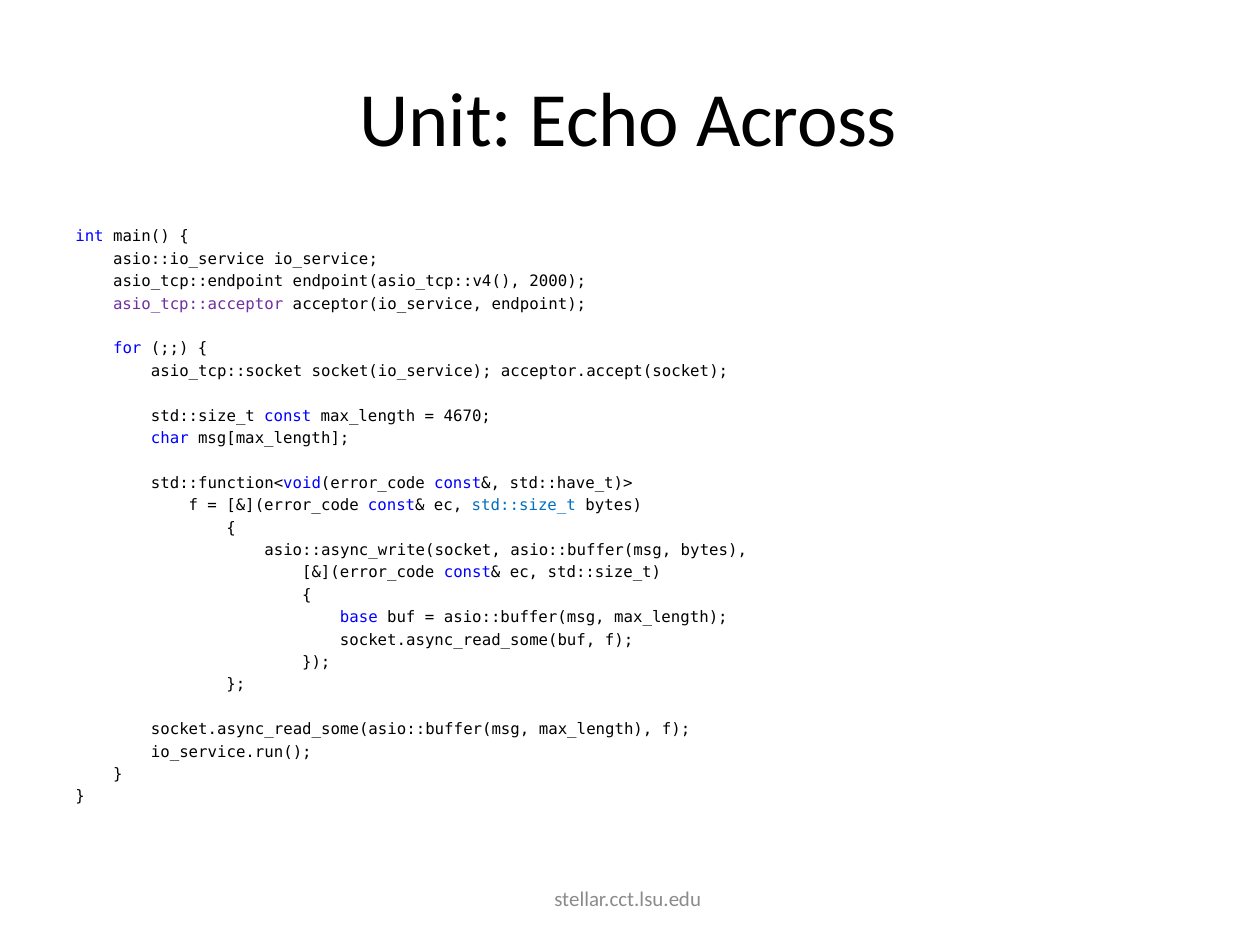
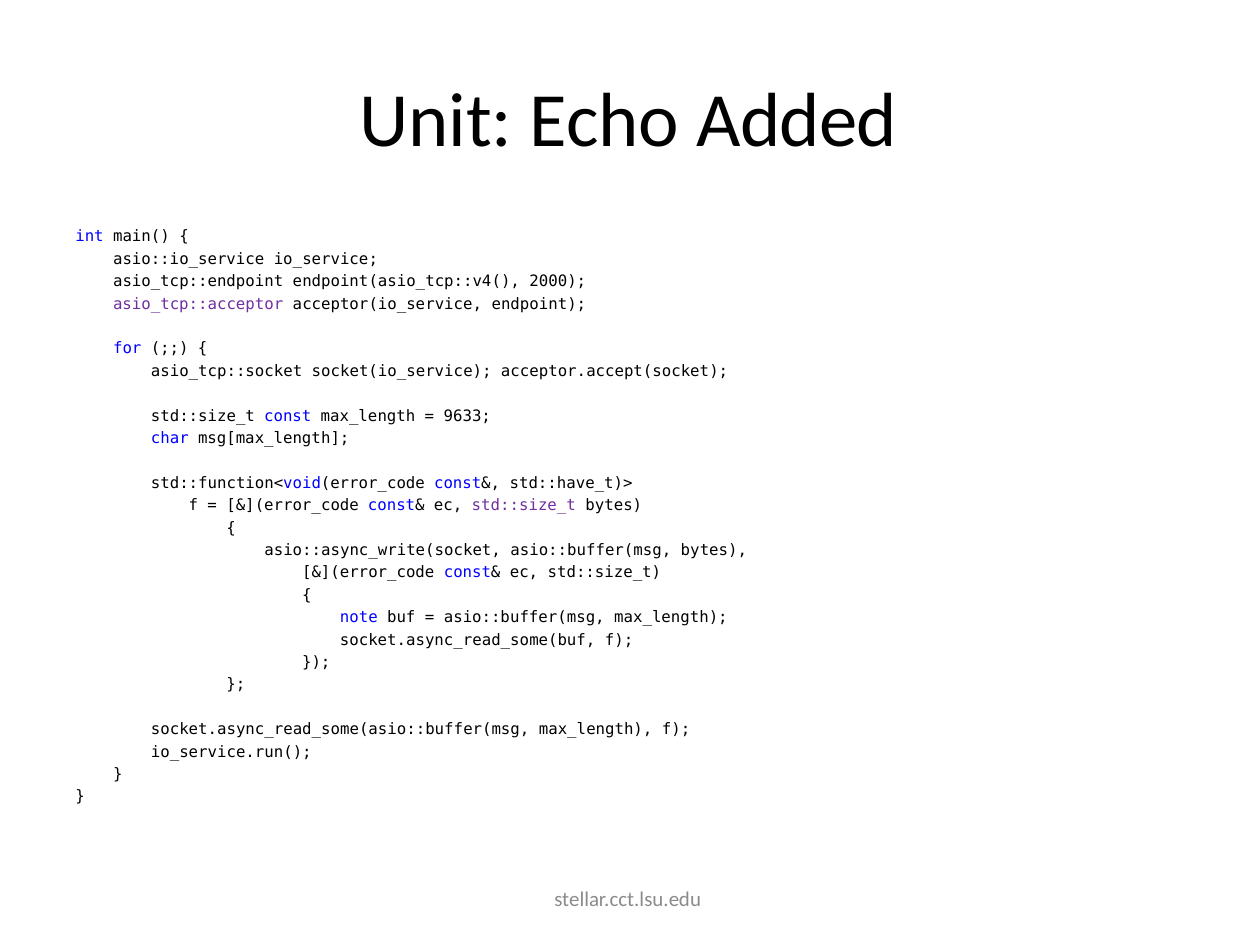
Across: Across -> Added
4670: 4670 -> 9633
std::size_t at (524, 505) colour: blue -> purple
base: base -> note
